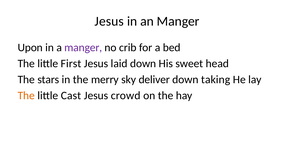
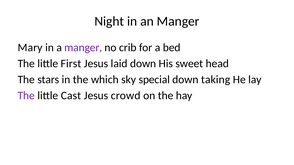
Jesus at (109, 21): Jesus -> Night
Upon: Upon -> Mary
merry: merry -> which
deliver: deliver -> special
The at (26, 96) colour: orange -> purple
